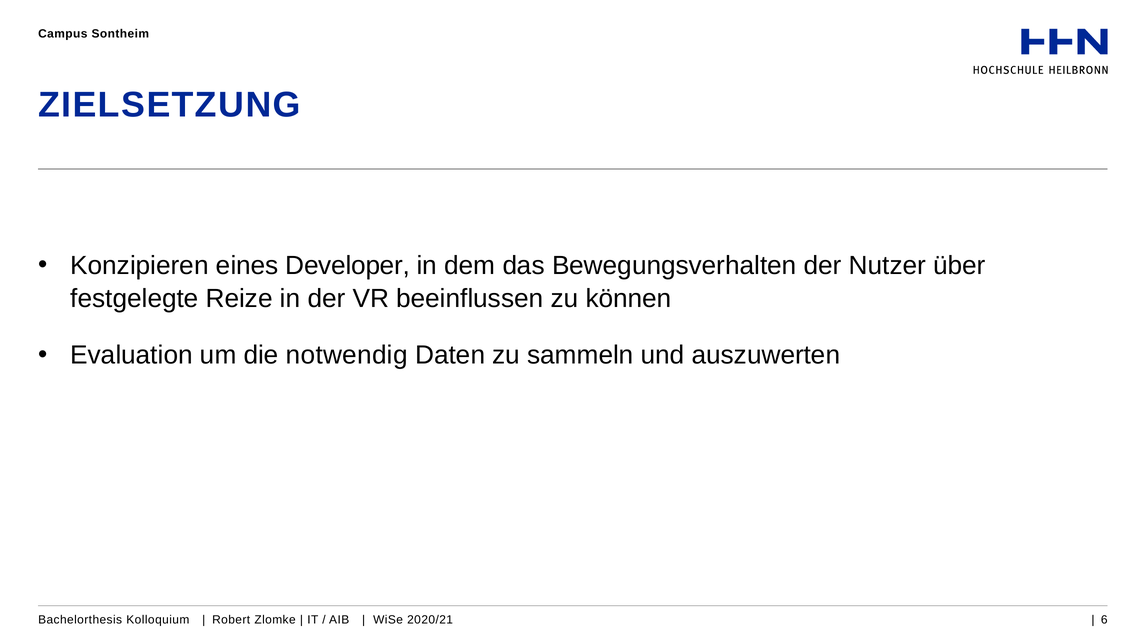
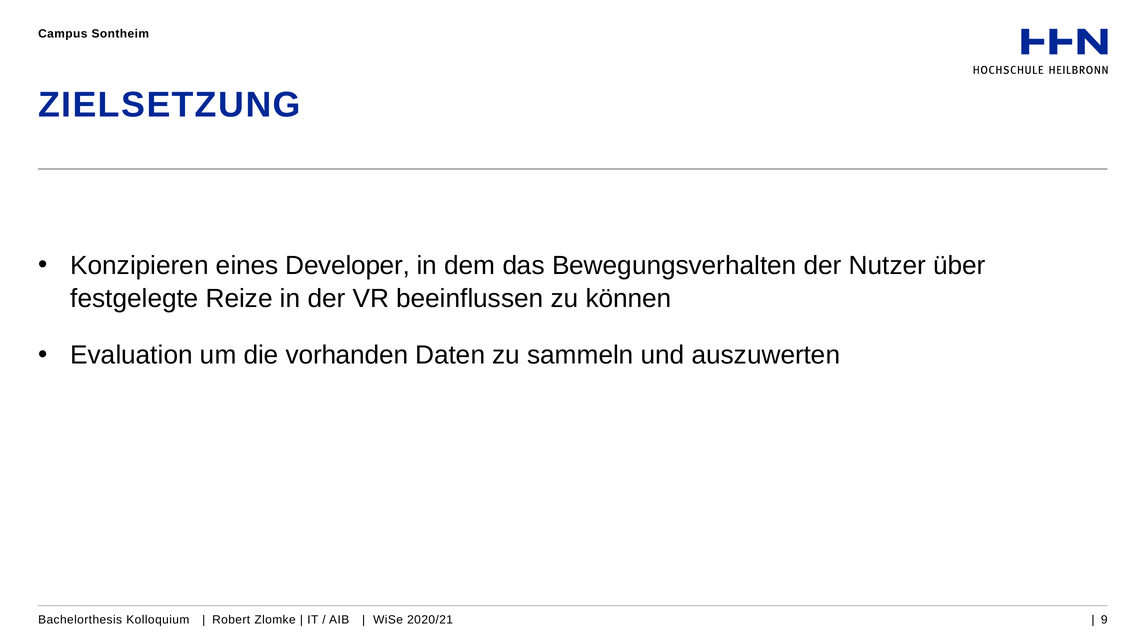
notwendig: notwendig -> vorhanden
6: 6 -> 9
